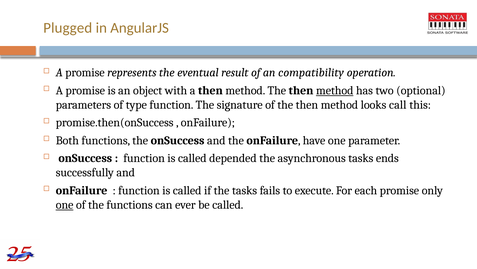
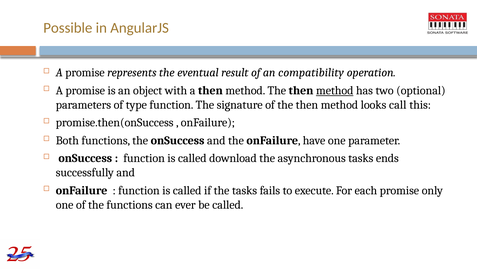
Plugged: Plugged -> Possible
depended: depended -> download
one at (65, 204) underline: present -> none
